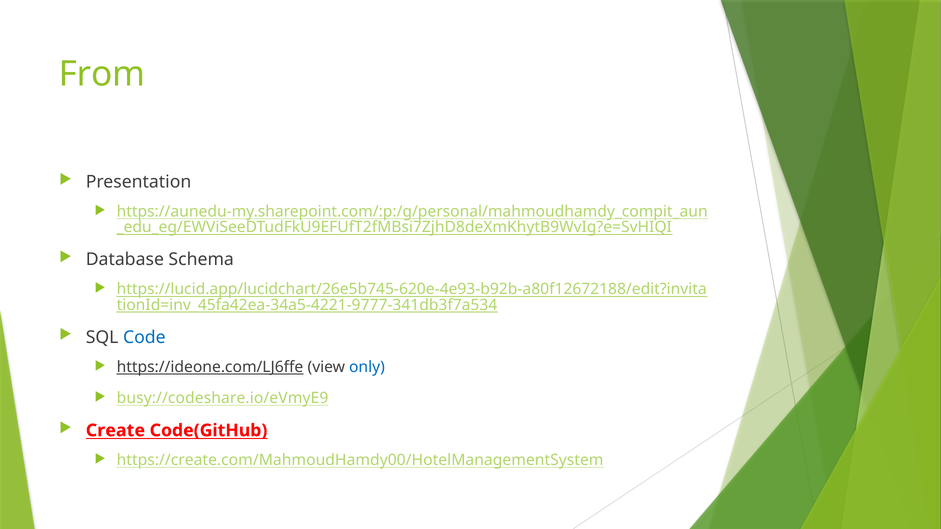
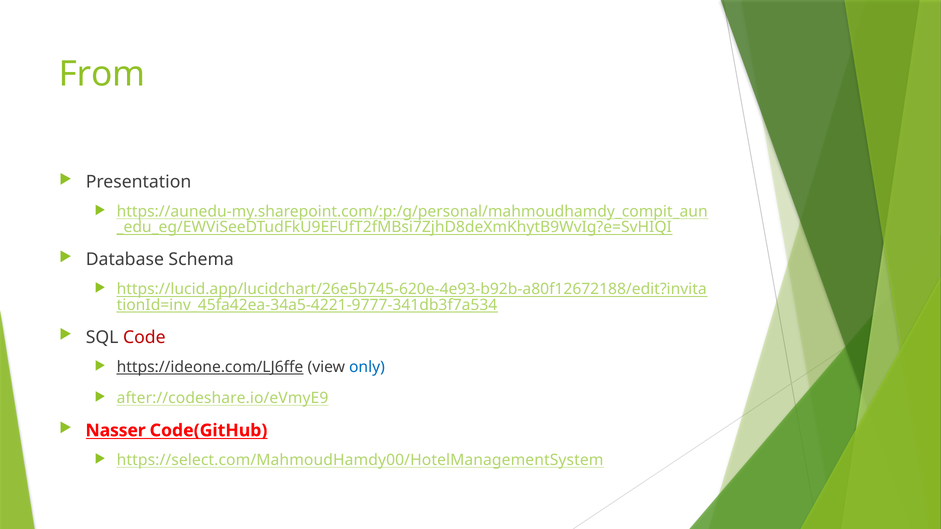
Code colour: blue -> red
busy://codeshare.io/eVmyE9: busy://codeshare.io/eVmyE9 -> after://codeshare.io/eVmyE9
Create: Create -> Nasser
https://create.com/MahmoudHamdy00/HotelManagementSystem: https://create.com/MahmoudHamdy00/HotelManagementSystem -> https://select.com/MahmoudHamdy00/HotelManagementSystem
